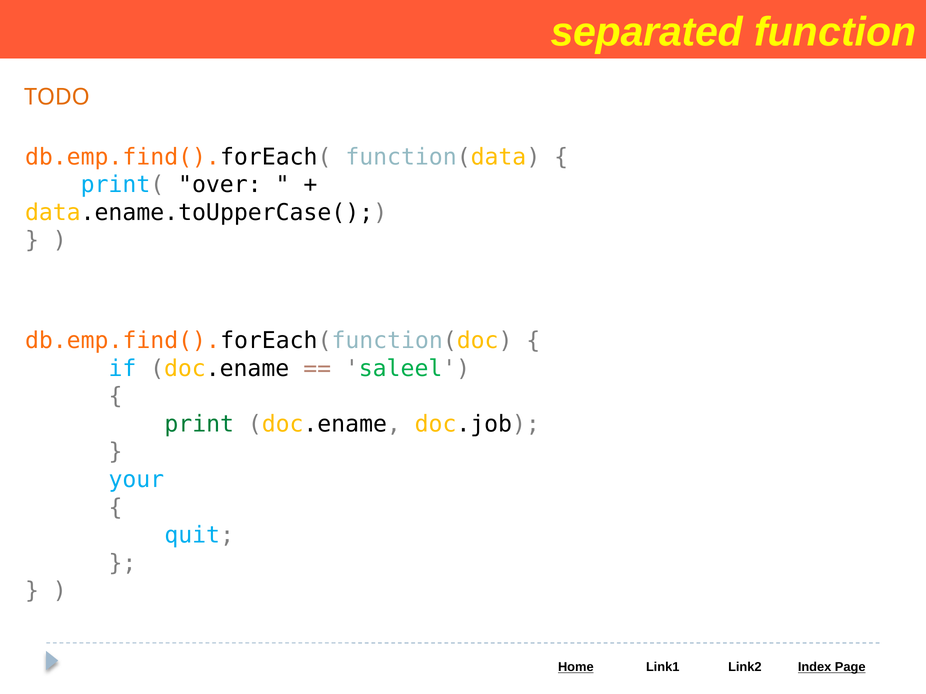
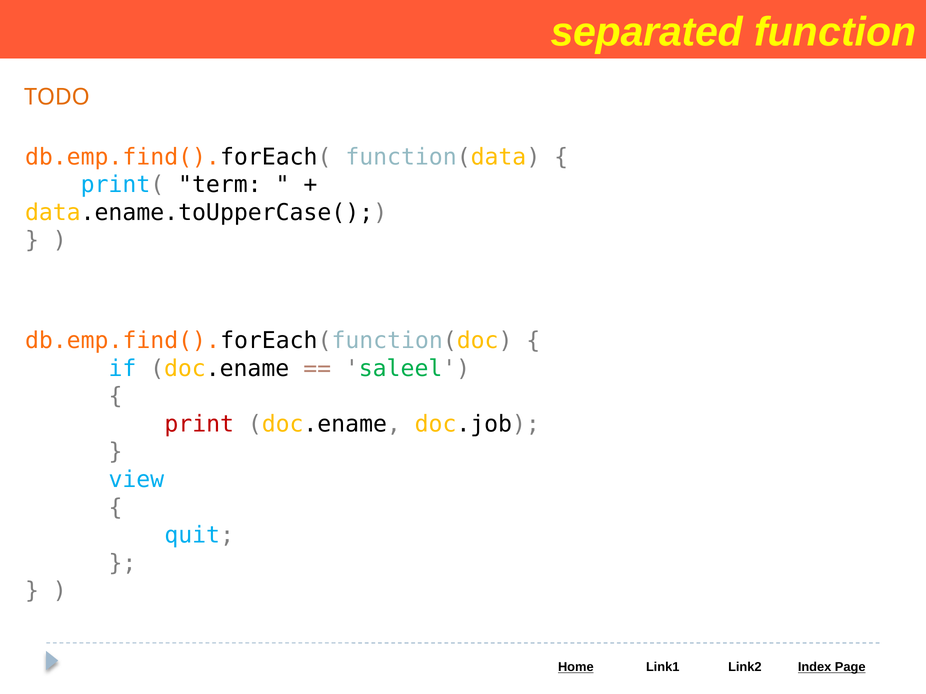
over: over -> term
print colour: green -> red
your: your -> view
